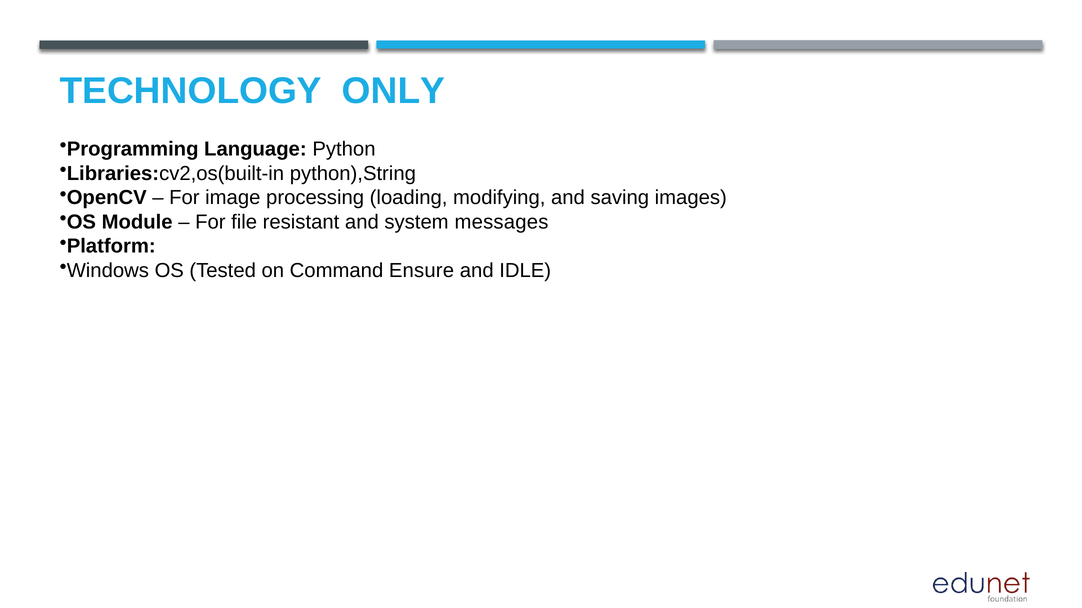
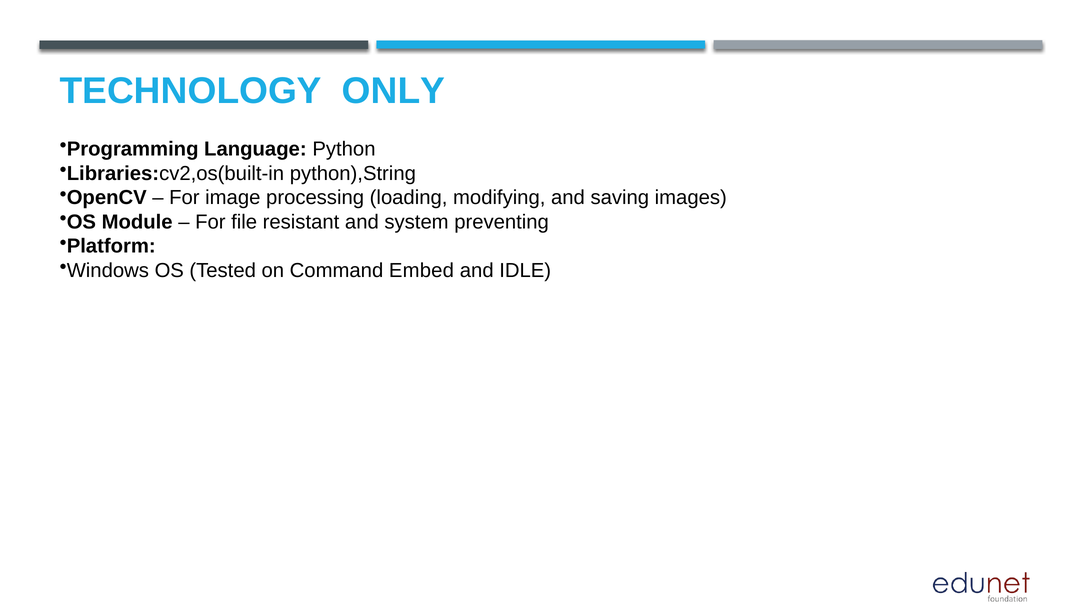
messages: messages -> preventing
Ensure: Ensure -> Embed
